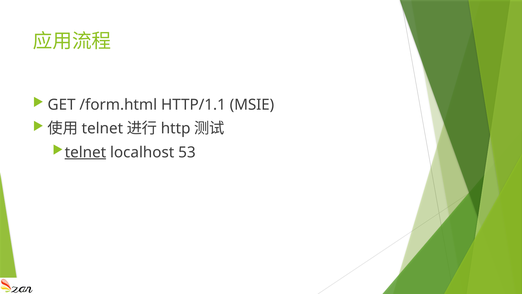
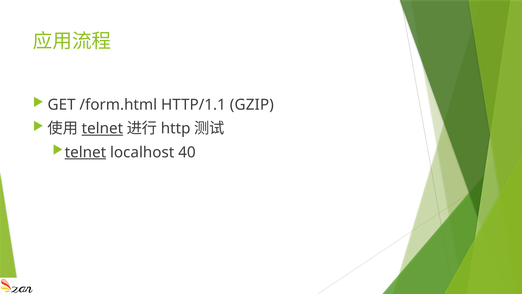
MSIE: MSIE -> GZIP
telnet at (102, 128) underline: none -> present
53: 53 -> 40
